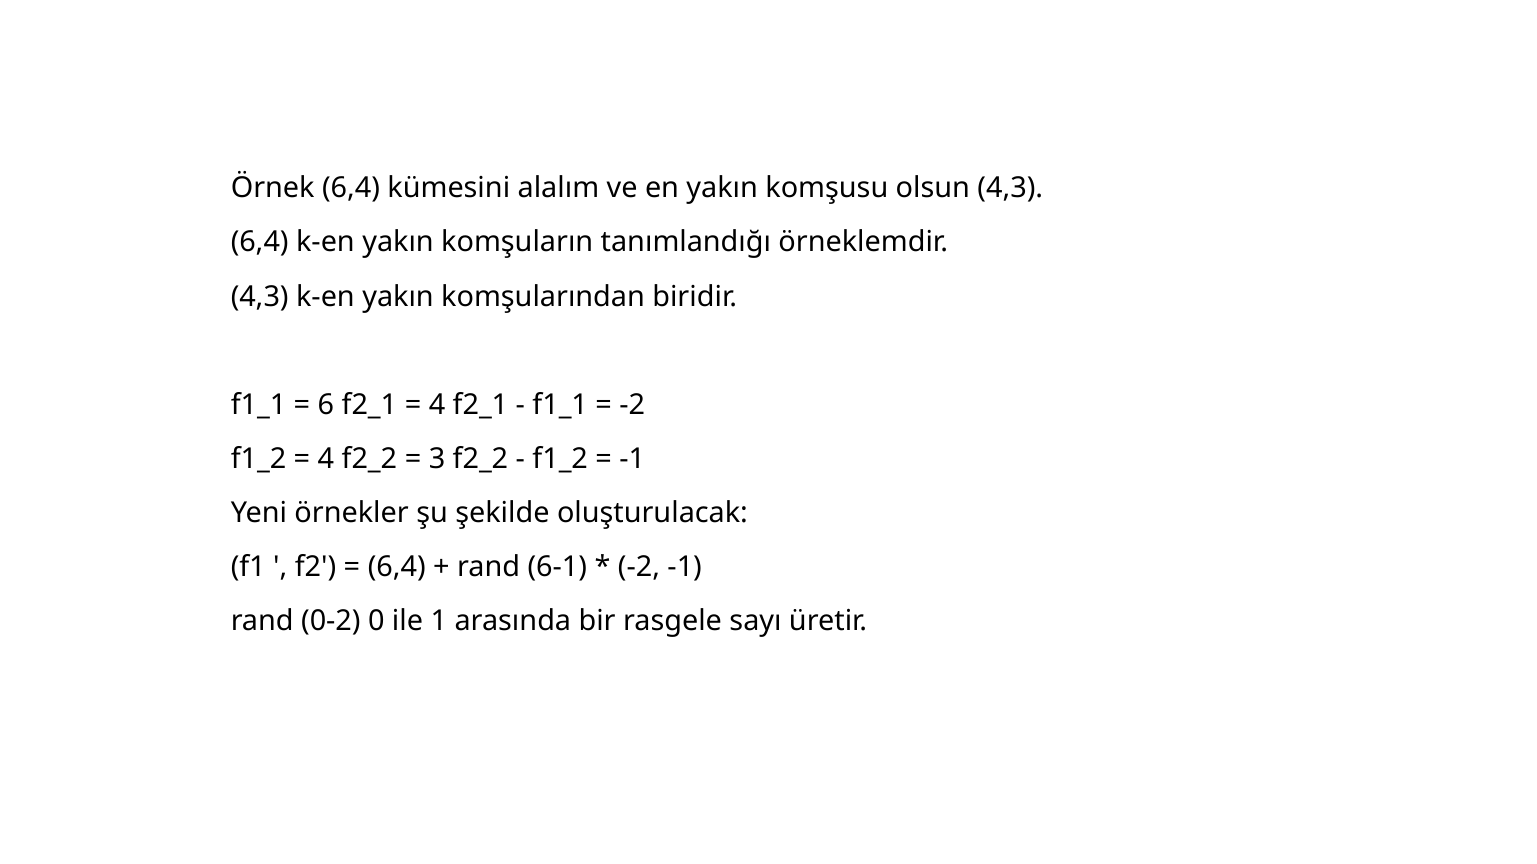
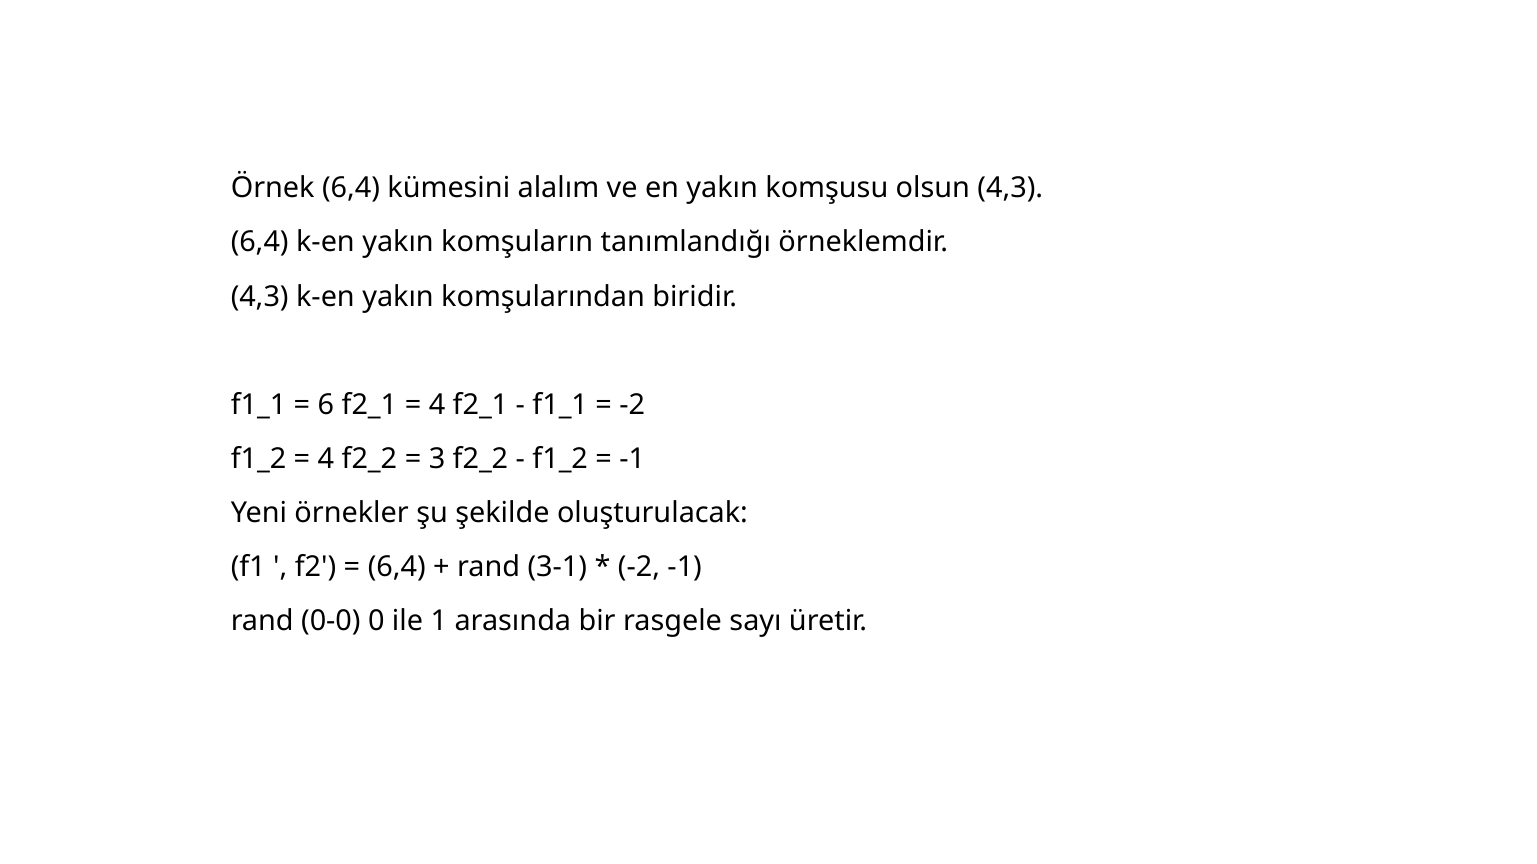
6-1: 6-1 -> 3-1
0-2: 0-2 -> 0-0
